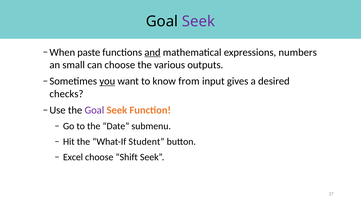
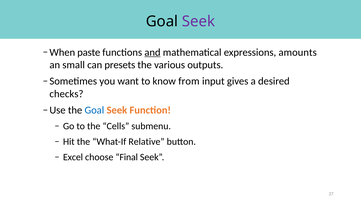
numbers: numbers -> amounts
can choose: choose -> presets
you underline: present -> none
Goal at (94, 110) colour: purple -> blue
Date: Date -> Cells
Student: Student -> Relative
Shift: Shift -> Final
